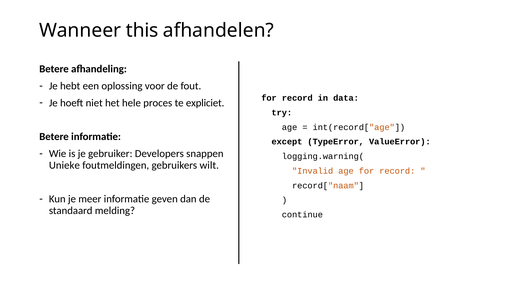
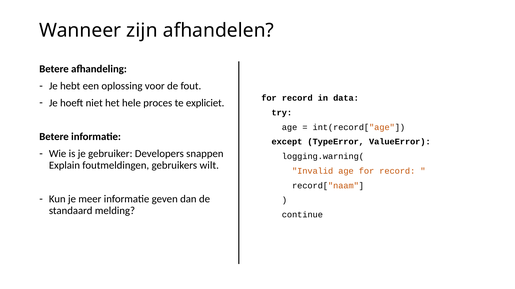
this: this -> zijn
Unieke: Unieke -> Explain
